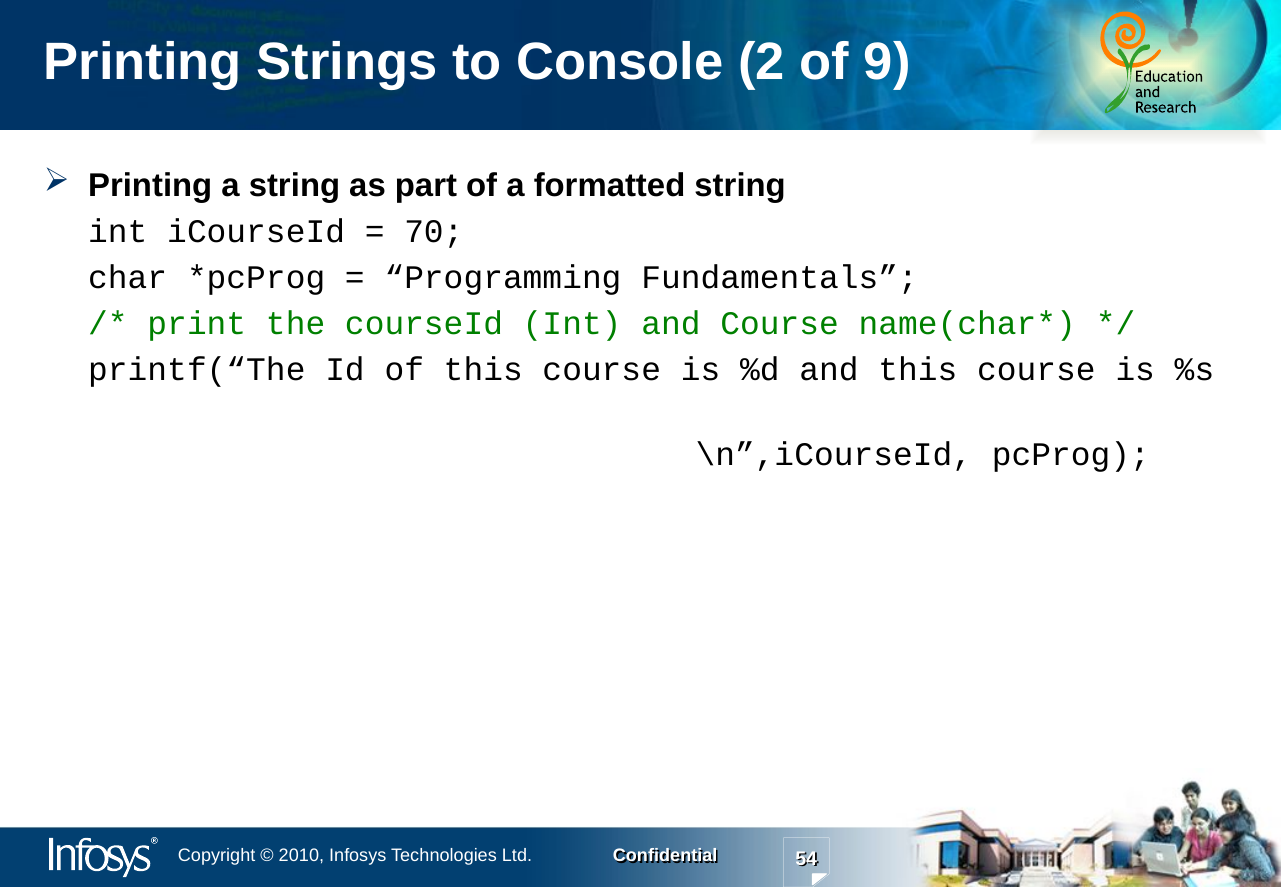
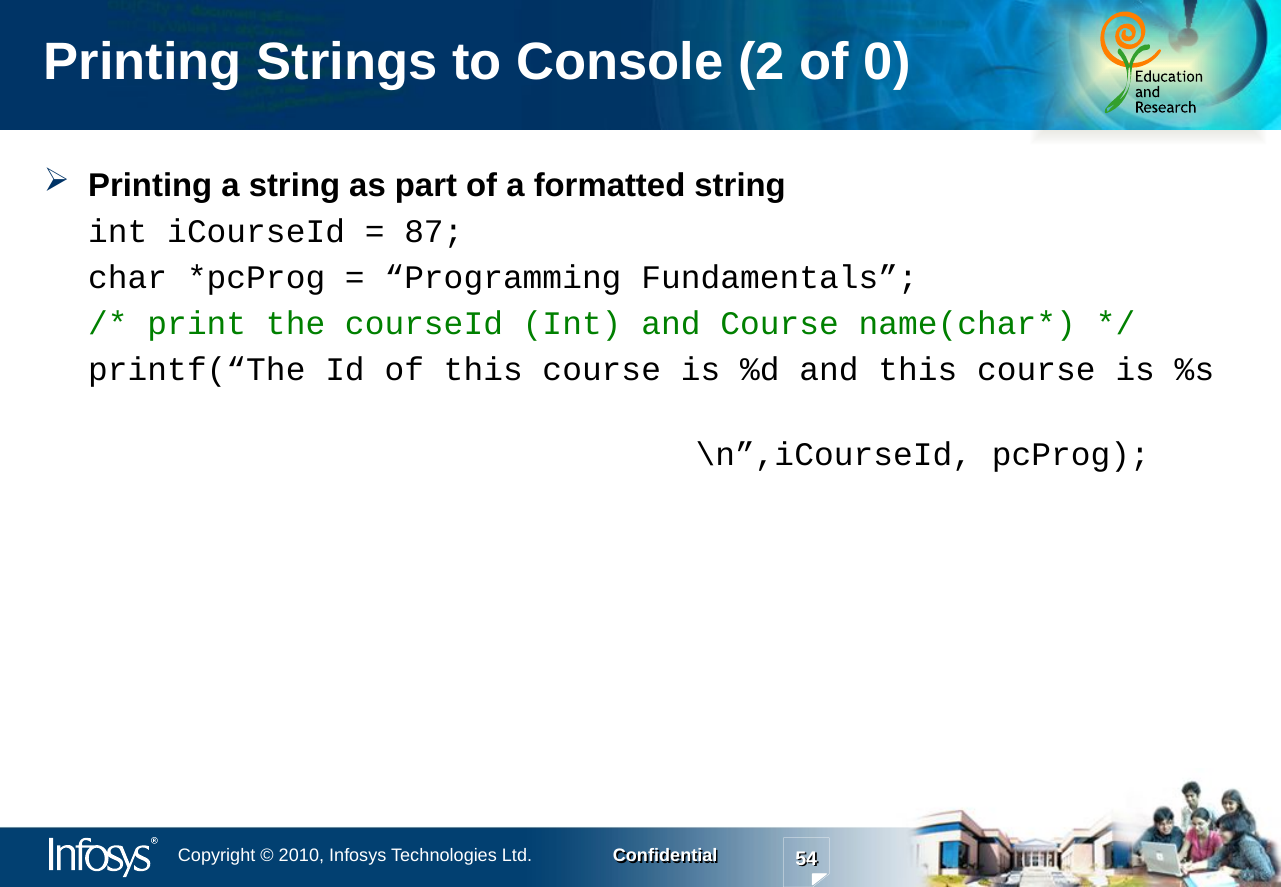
9: 9 -> 0
70: 70 -> 87
